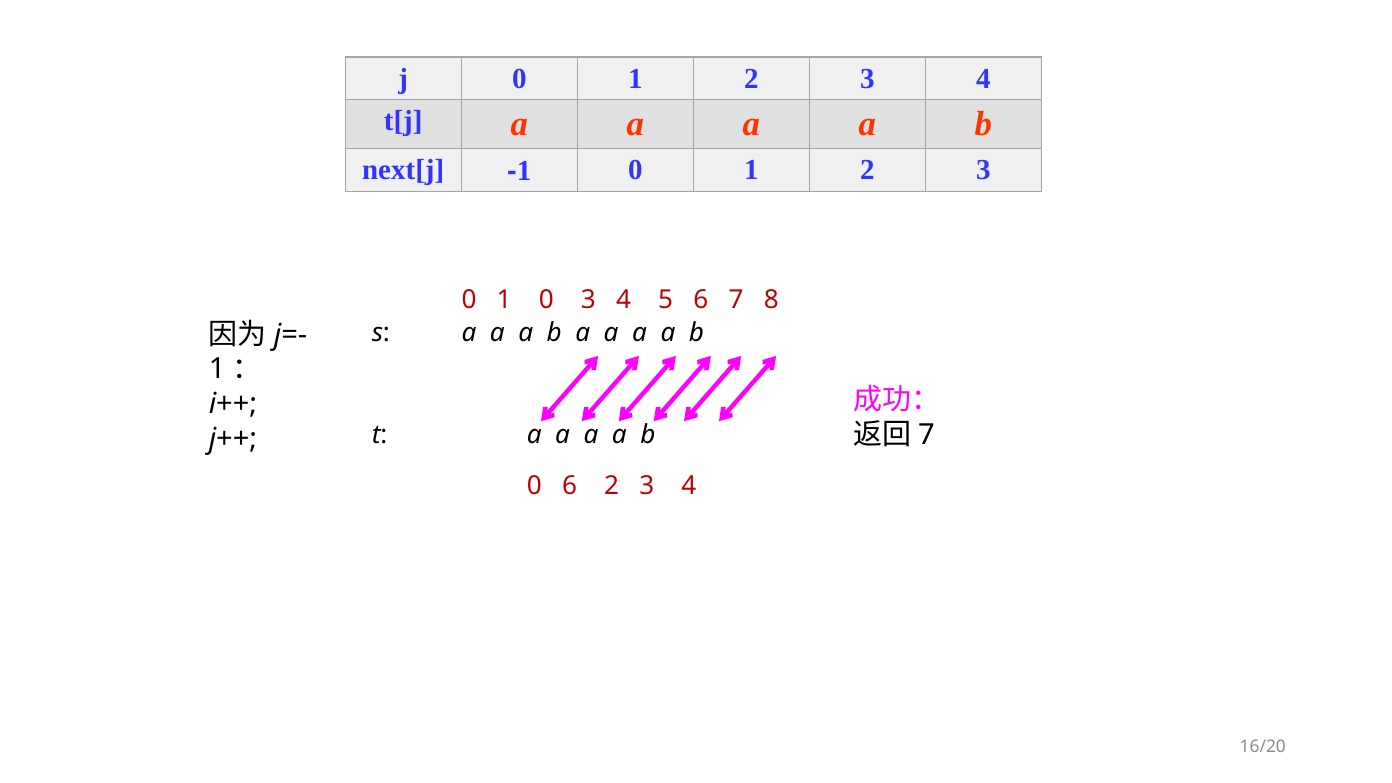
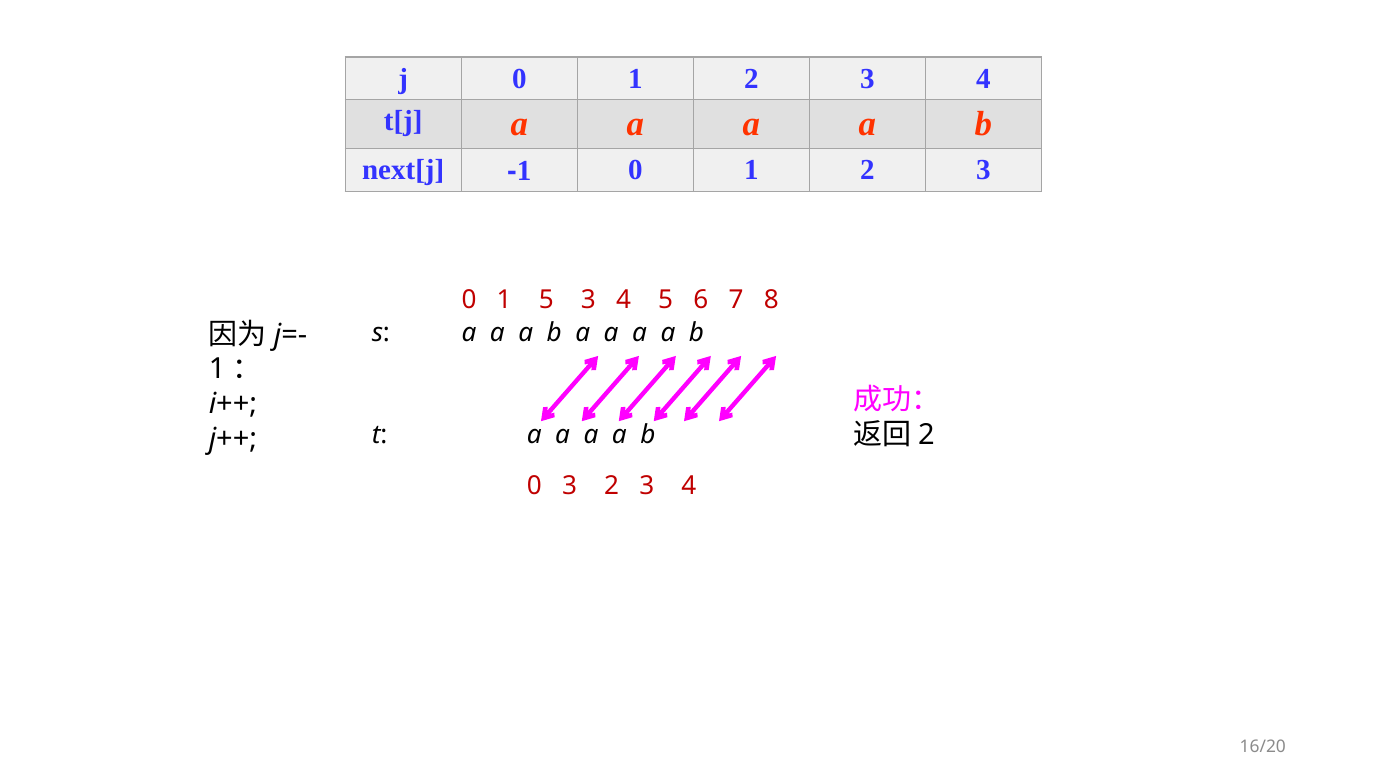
1 0: 0 -> 5
7 at (926, 435): 7 -> 2
0 6: 6 -> 3
